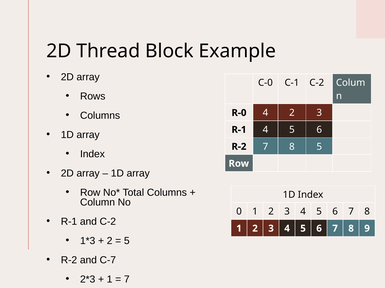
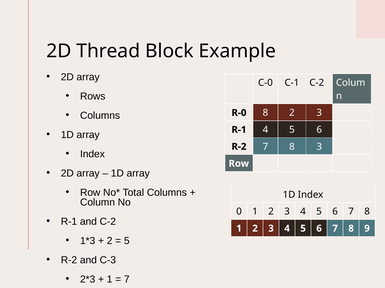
R-0 4: 4 -> 8
8 5: 5 -> 3
C-7: C-7 -> C-3
